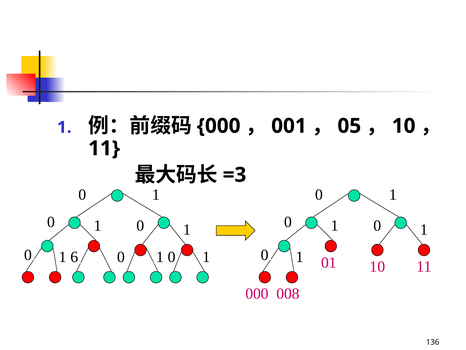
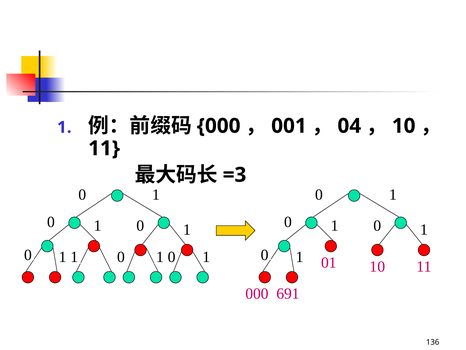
05: 05 -> 04
6 at (75, 257): 6 -> 1
008: 008 -> 691
